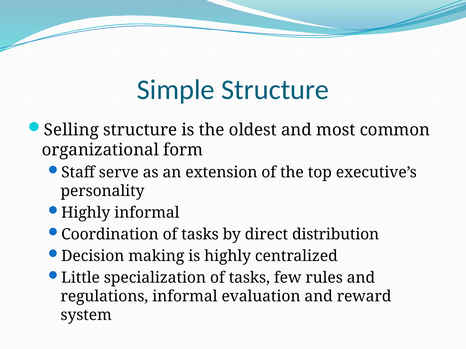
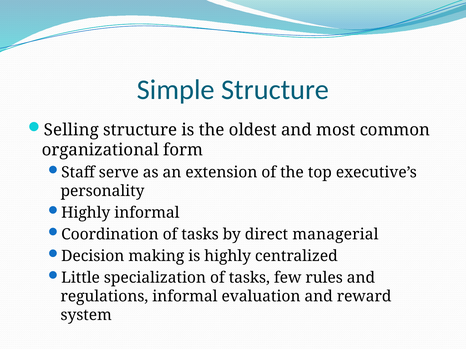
distribution: distribution -> managerial
